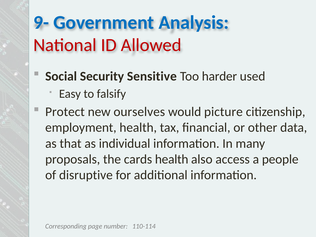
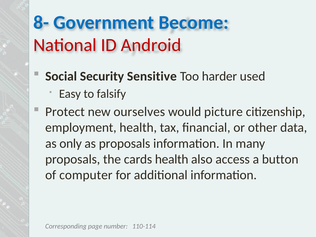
9-: 9- -> 8-
Analysis: Analysis -> Become
Allowed: Allowed -> Android
that: that -> only
as individual: individual -> proposals
people: people -> button
disruptive: disruptive -> computer
